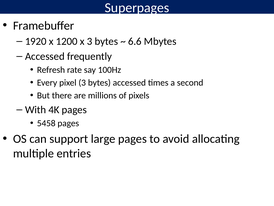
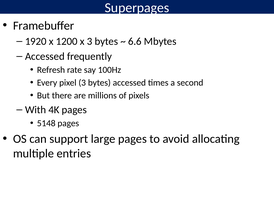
5458: 5458 -> 5148
